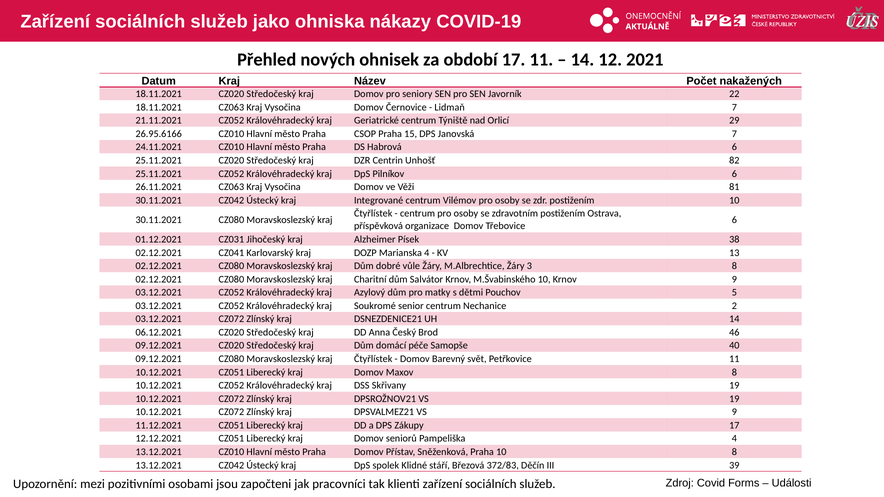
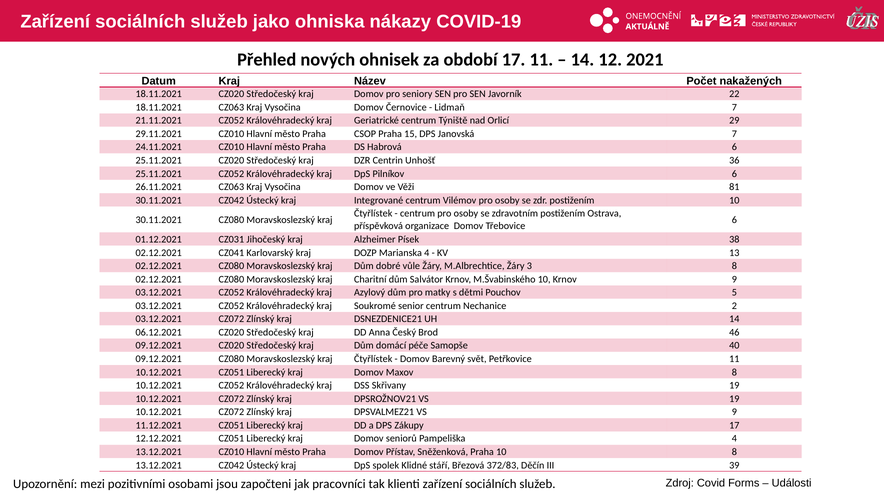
26.95.6166: 26.95.6166 -> 29.11.2021
82: 82 -> 36
